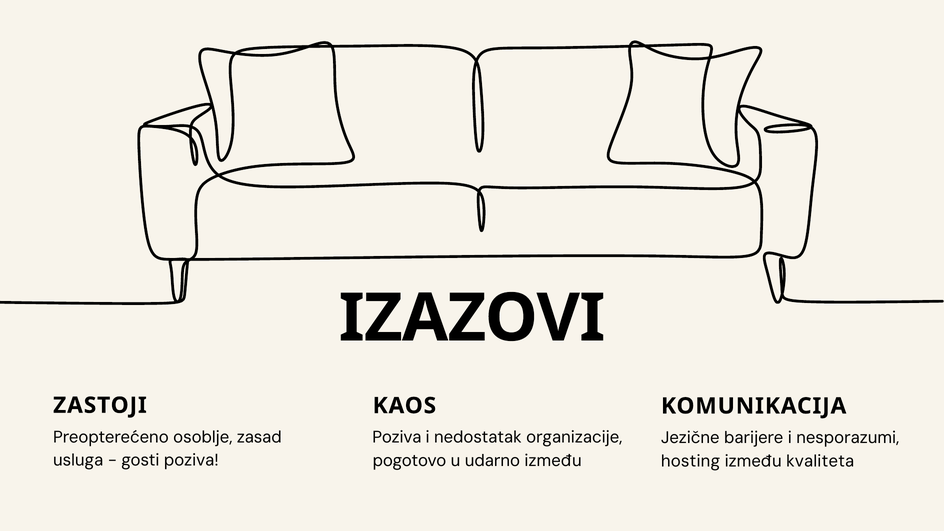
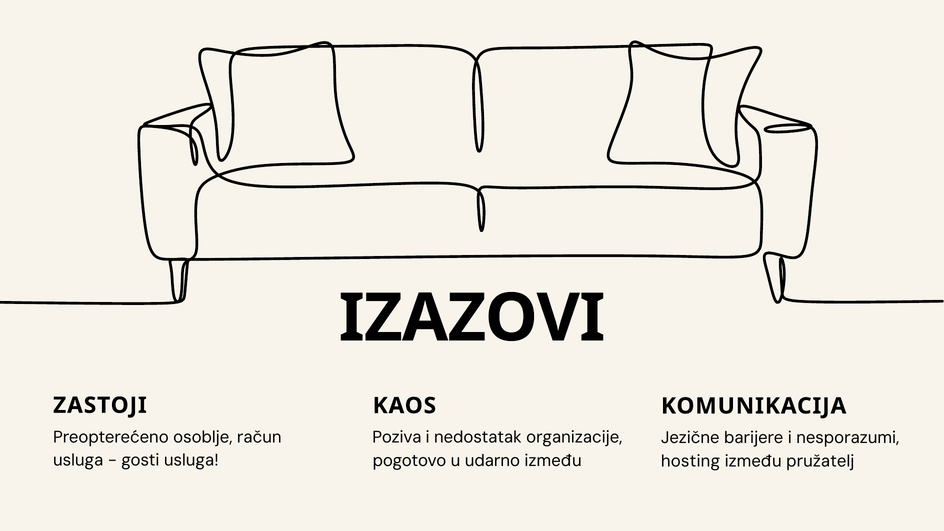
zasad: zasad -> račun
gosti poziva: poziva -> usluga
kvaliteta: kvaliteta -> pružatelj
